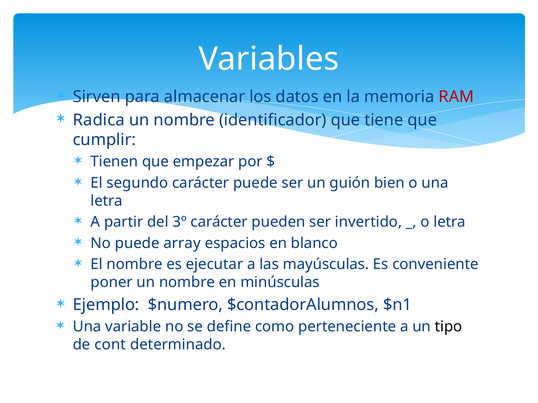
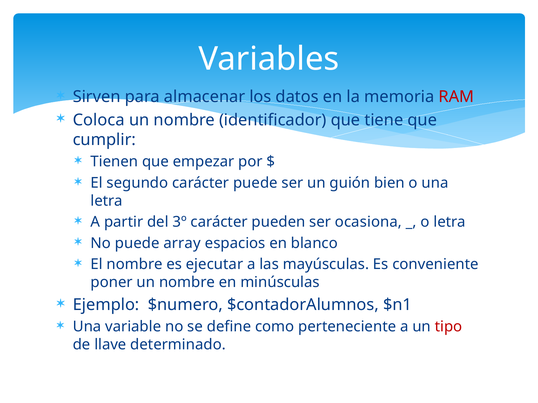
Radica: Radica -> Coloca
invertido: invertido -> ocasiona
tipo colour: black -> red
cont: cont -> llave
